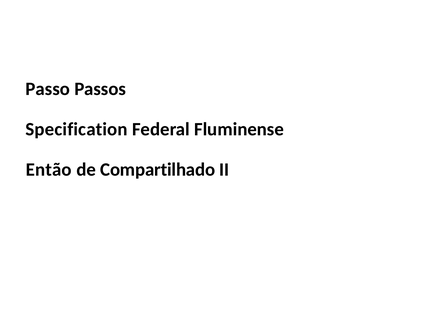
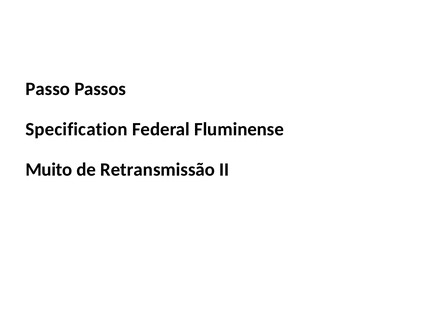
Então: Então -> Muito
Compartilhado: Compartilhado -> Retransmissão
